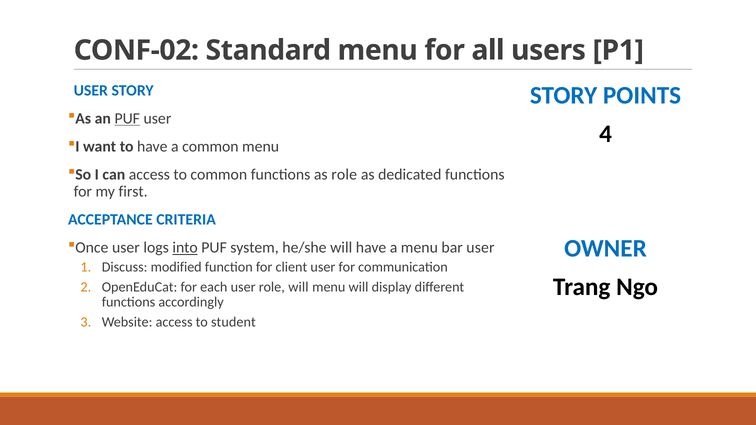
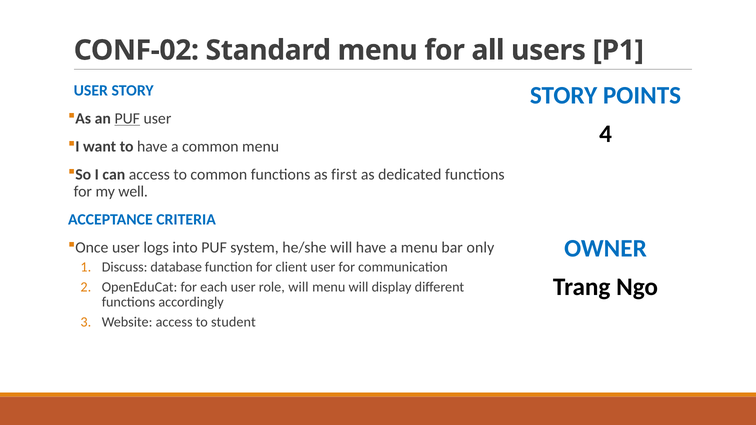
as role: role -> first
first: first -> well
into underline: present -> none
bar user: user -> only
modified: modified -> database
